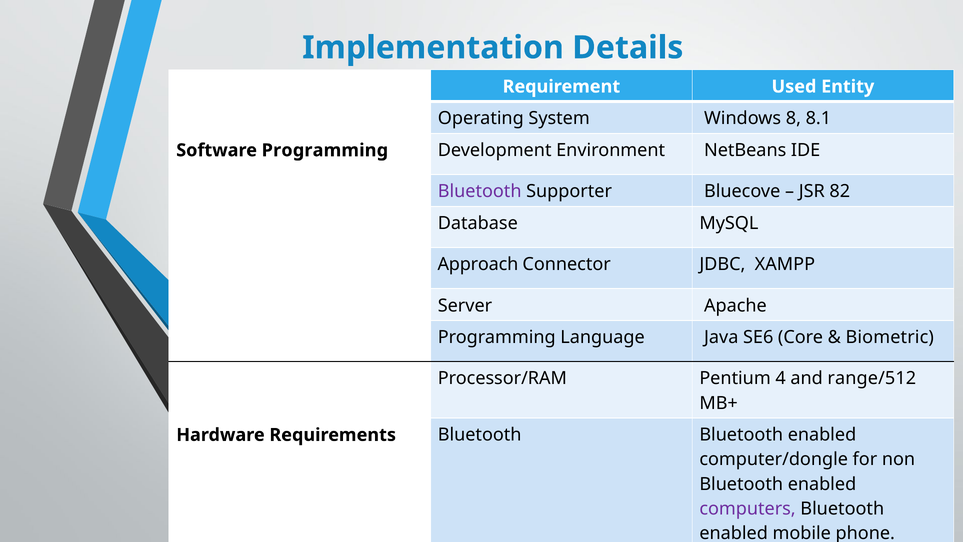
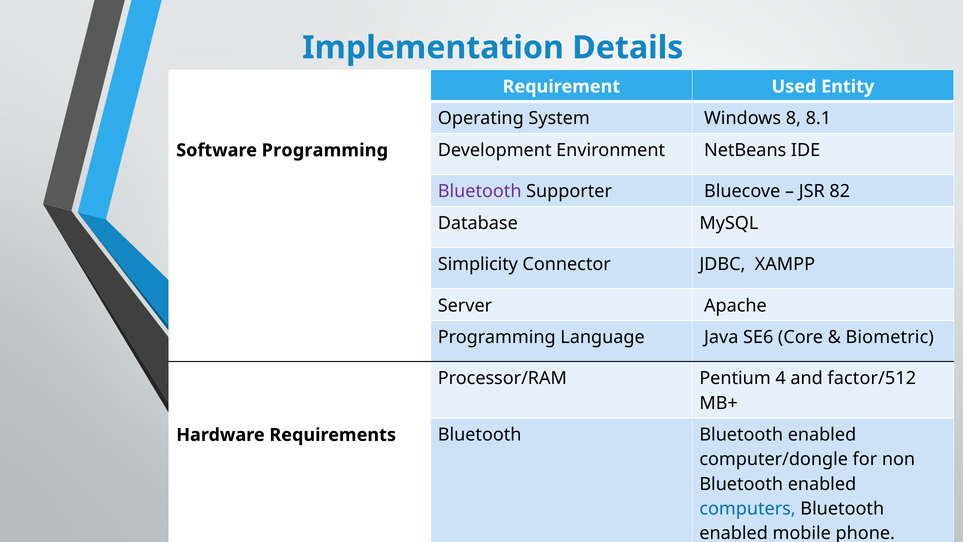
Approach: Approach -> Simplicity
range/512: range/512 -> factor/512
computers colour: purple -> blue
